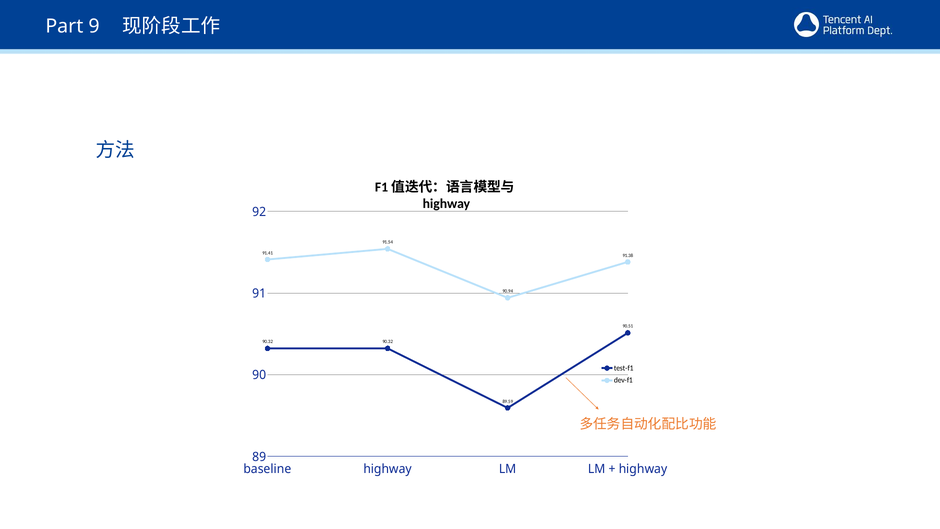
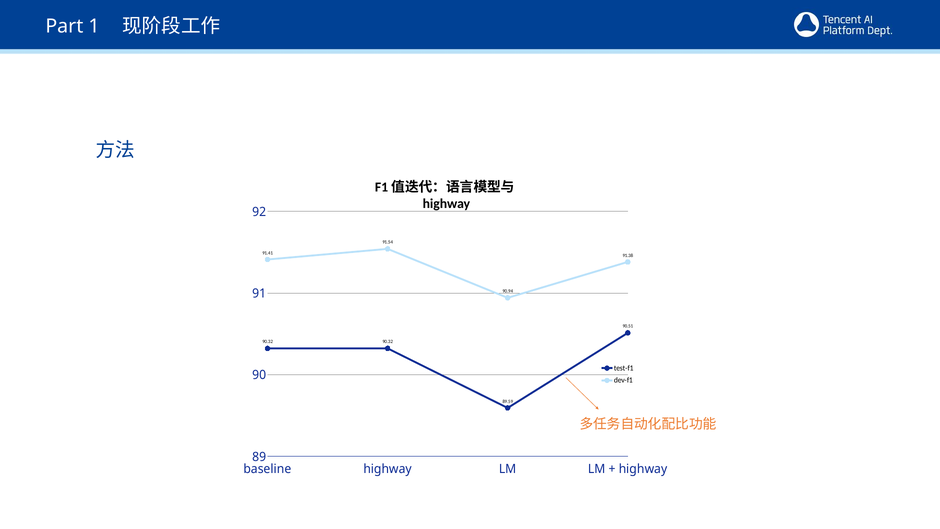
9: 9 -> 1
